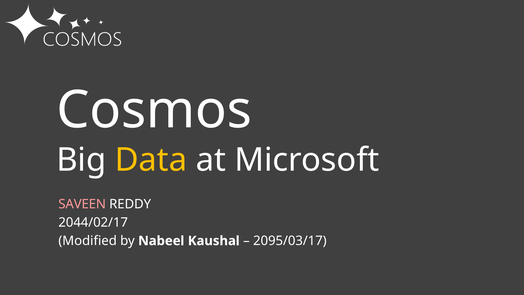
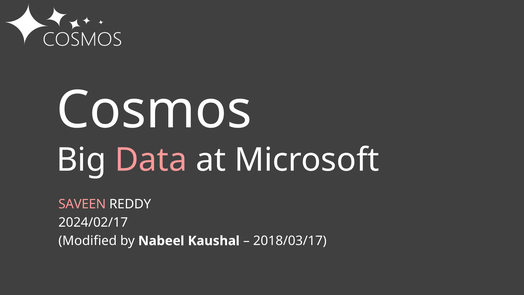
Data colour: yellow -> pink
2044/02/17: 2044/02/17 -> 2024/02/17
2095/03/17: 2095/03/17 -> 2018/03/17
